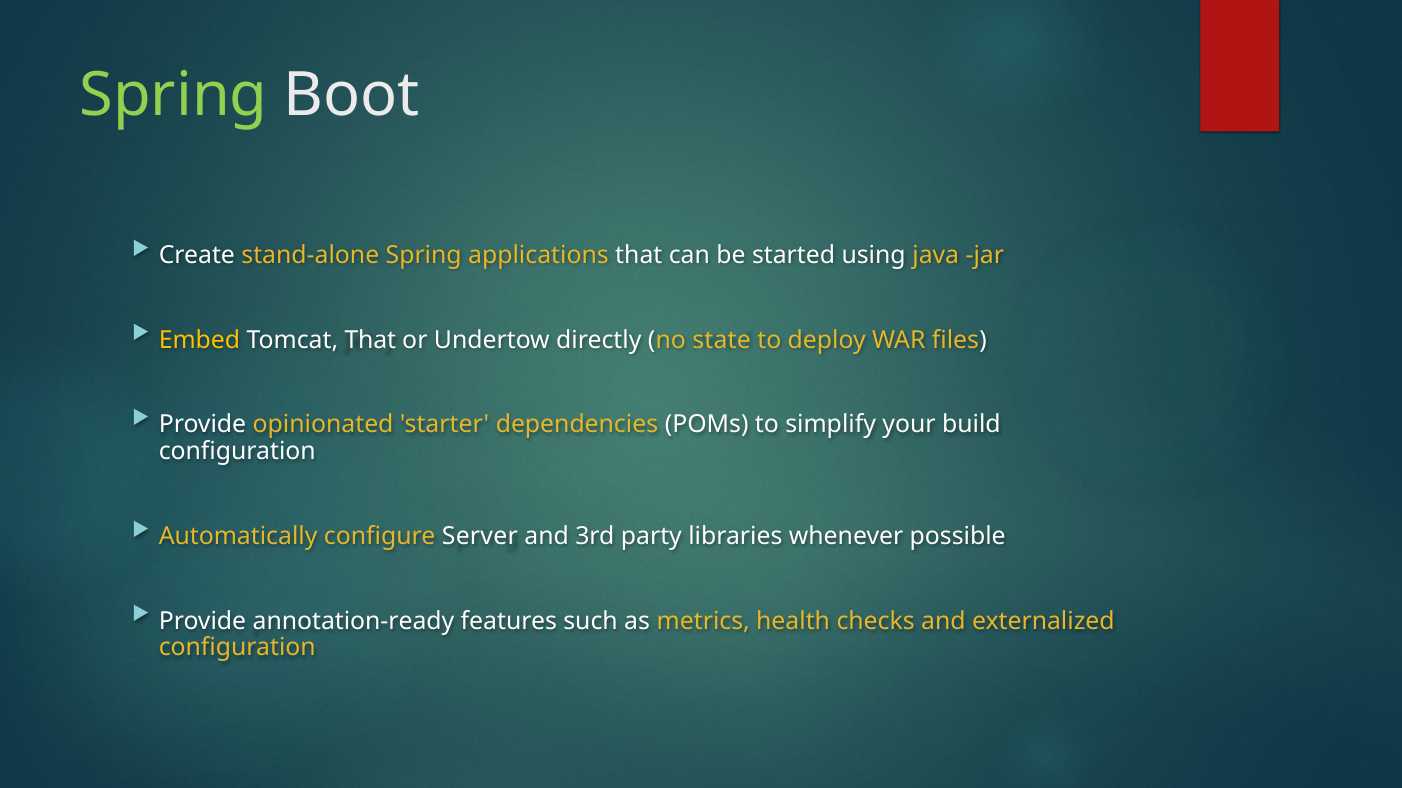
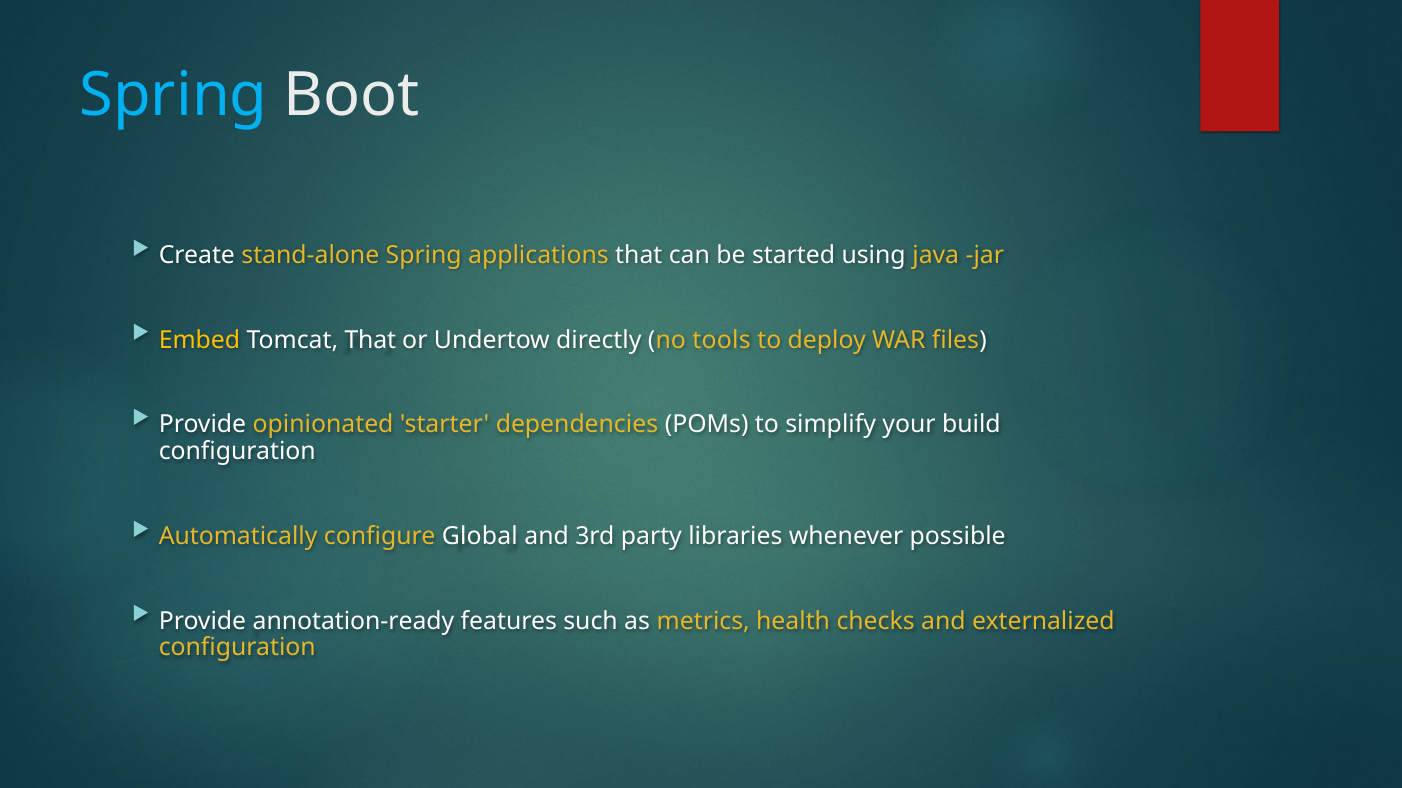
Spring at (174, 96) colour: light green -> light blue
state: state -> tools
Server: Server -> Global
